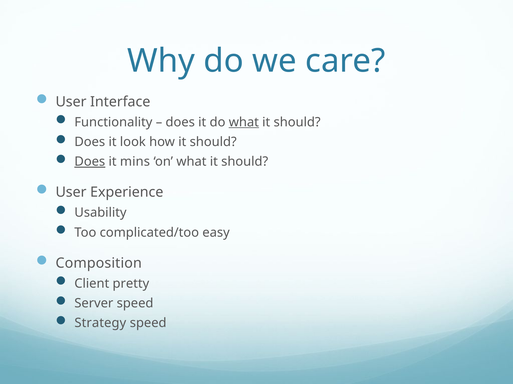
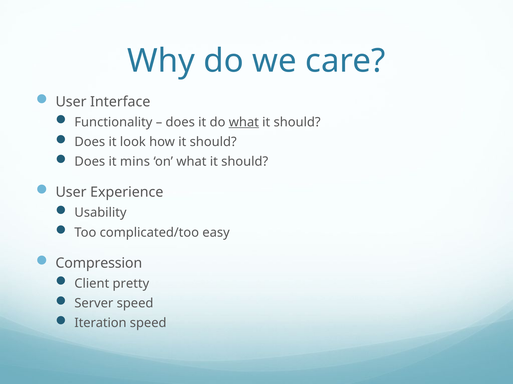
Does at (90, 162) underline: present -> none
Composition: Composition -> Compression
Strategy: Strategy -> Iteration
